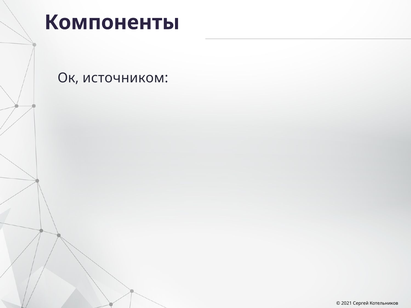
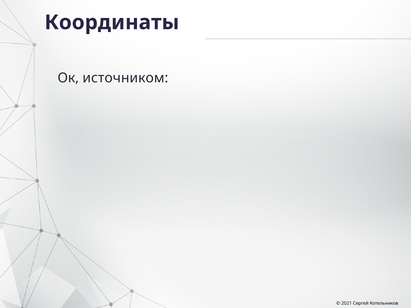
Компоненты: Компоненты -> Координаты
